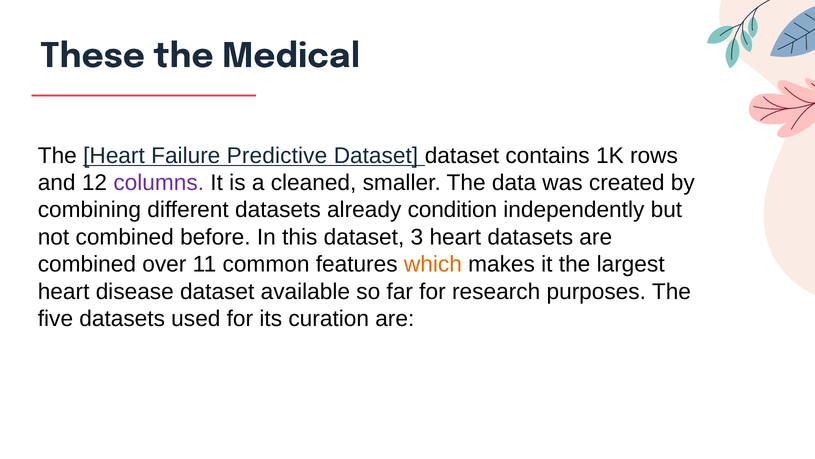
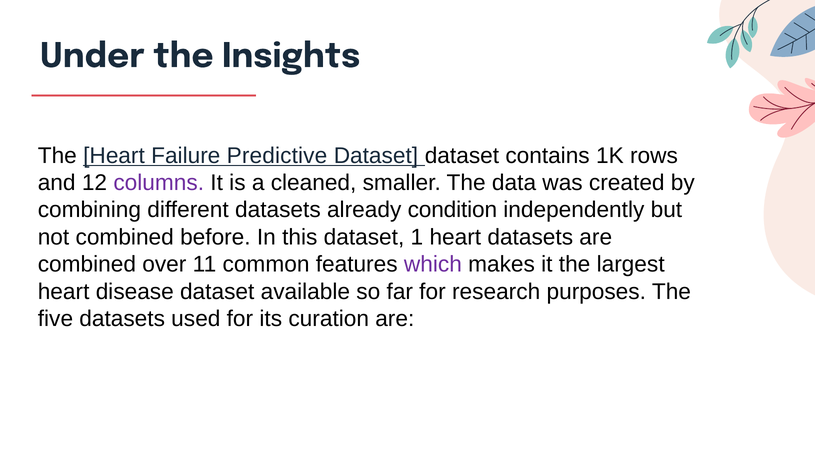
These: These -> Under
Medical: Medical -> Insights
3: 3 -> 1
which colour: orange -> purple
